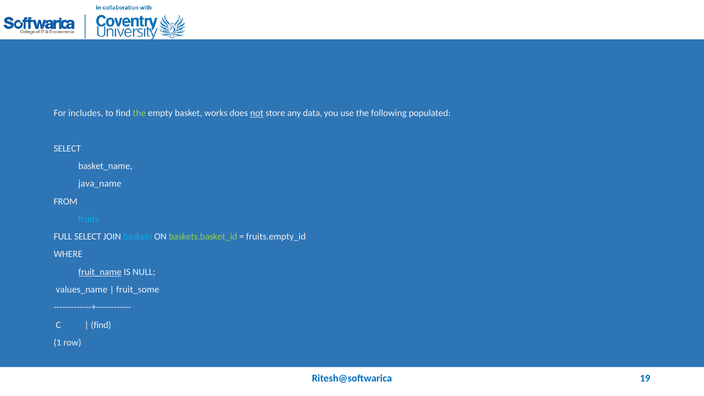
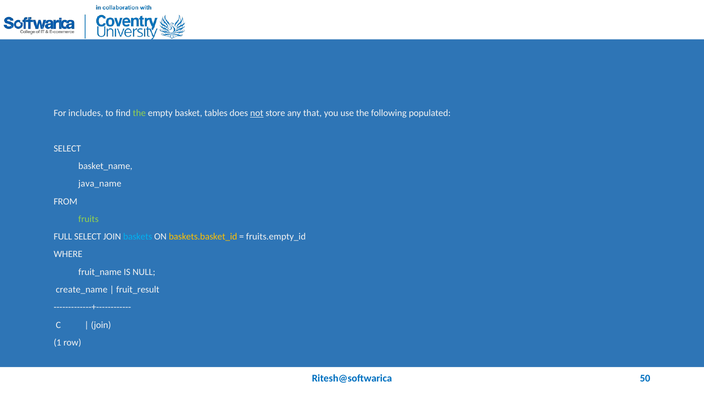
works: works -> tables
data: data -> that
fruits colour: light blue -> light green
baskets.basket_id colour: light green -> yellow
fruit_name underline: present -> none
values_name: values_name -> create_name
fruit_some: fruit_some -> fruit_result
find at (101, 325): find -> join
19: 19 -> 50
